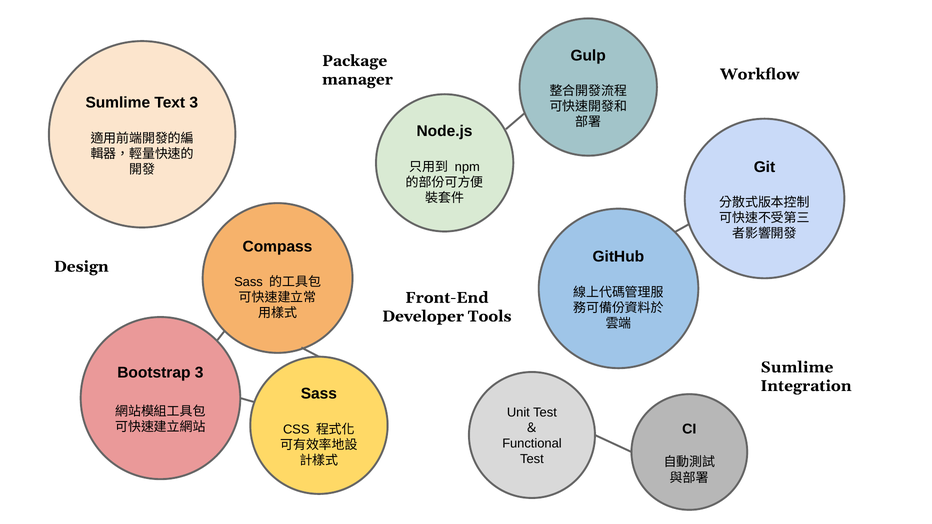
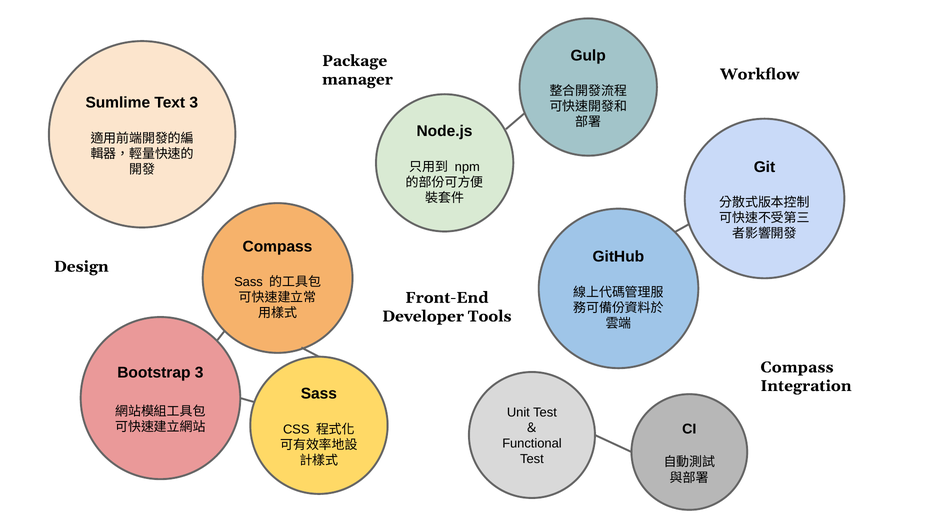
Sumlime at (797, 367): Sumlime -> Compass
